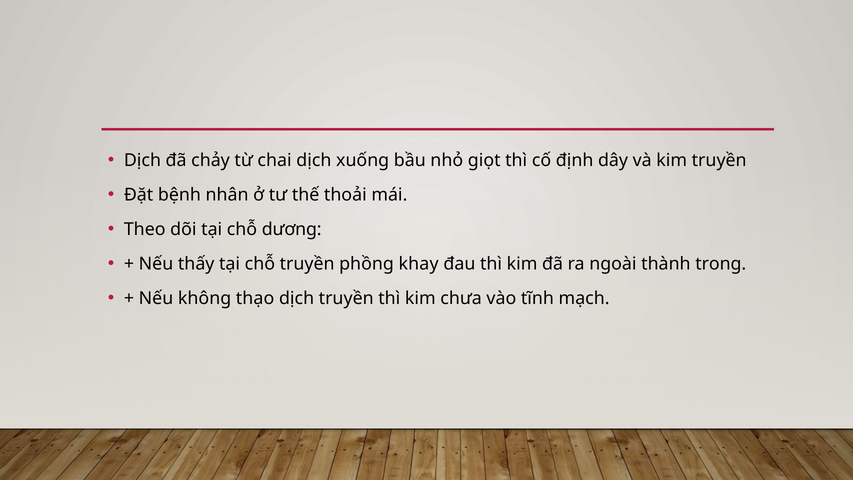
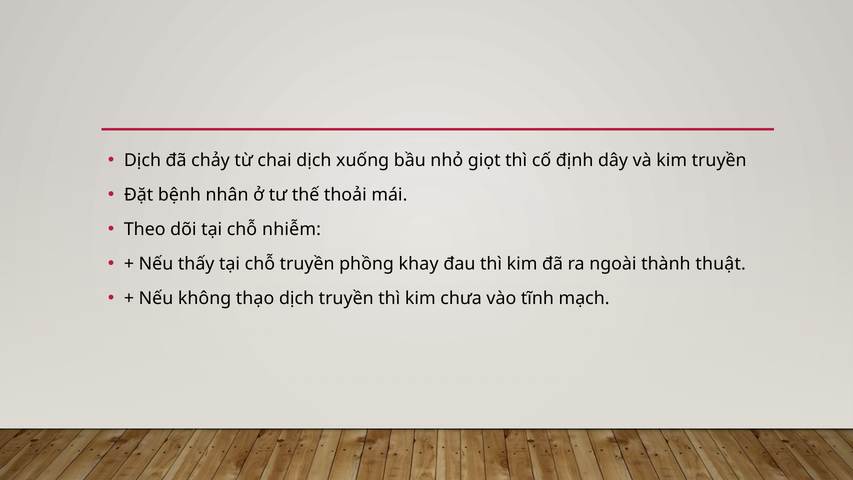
dương: dương -> nhiễm
trong: trong -> thuật
